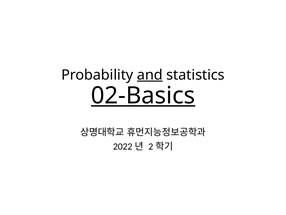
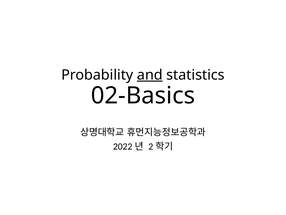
02-Basics underline: present -> none
